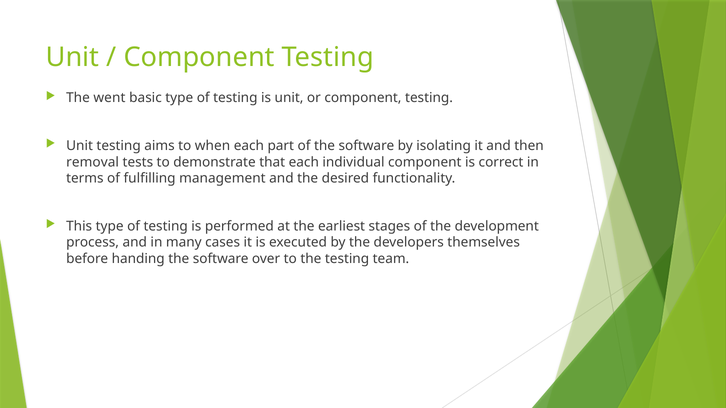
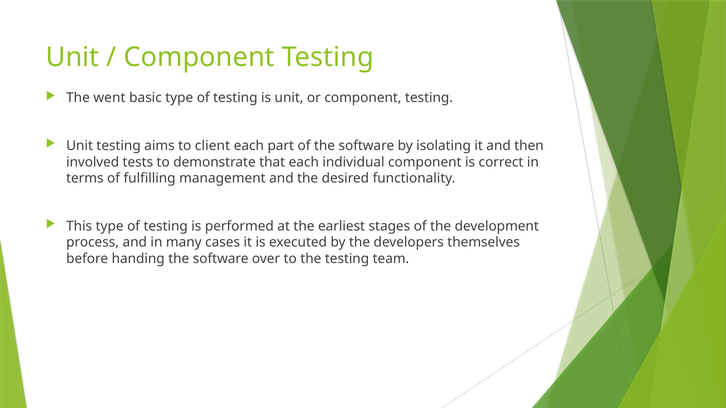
when: when -> client
removal: removal -> involved
